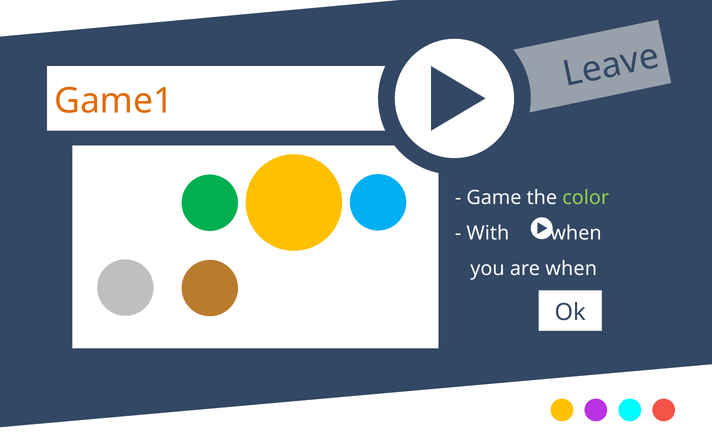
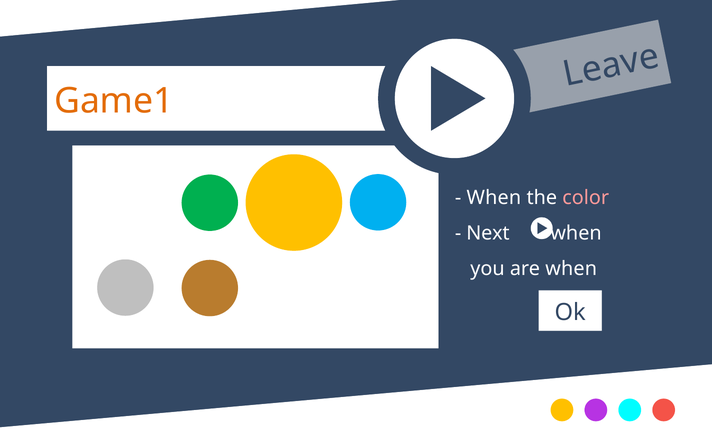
Game at (494, 198): Game -> When
color colour: light green -> pink
With: With -> Next
